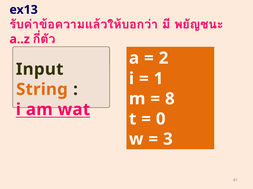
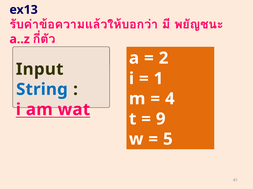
String colour: orange -> blue
8: 8 -> 4
0: 0 -> 9
3: 3 -> 5
